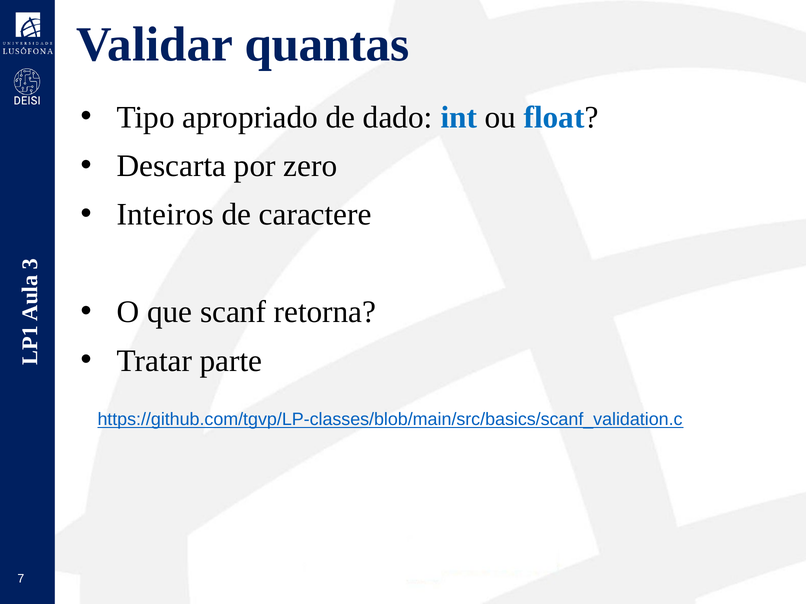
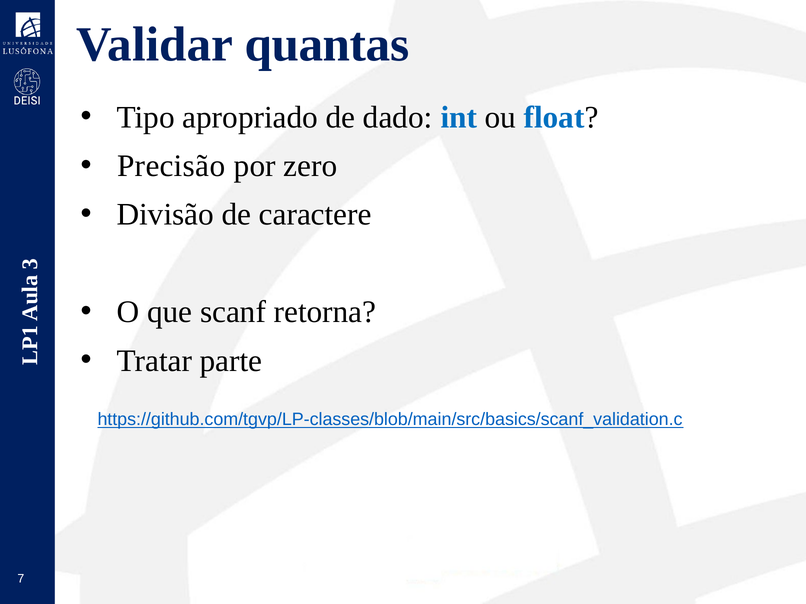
Descarta: Descarta -> Precisão
Inteiros: Inteiros -> Divisão
